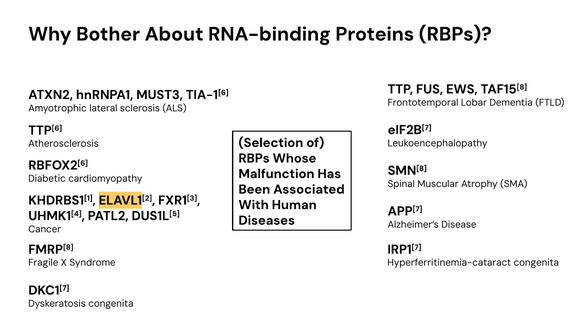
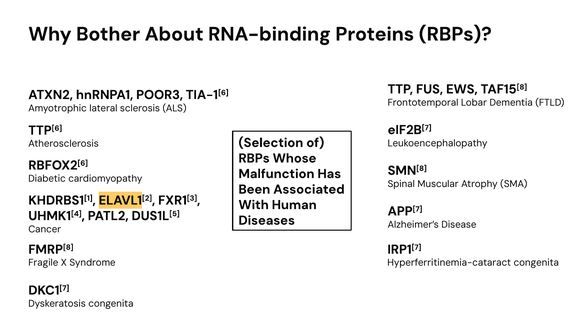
MUST3: MUST3 -> POOR3
